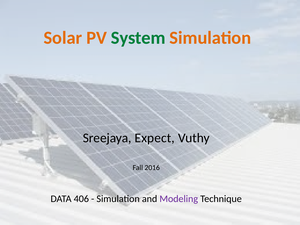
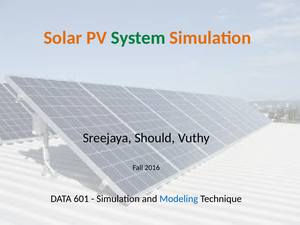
Expect: Expect -> Should
406: 406 -> 601
Modeling colour: purple -> blue
